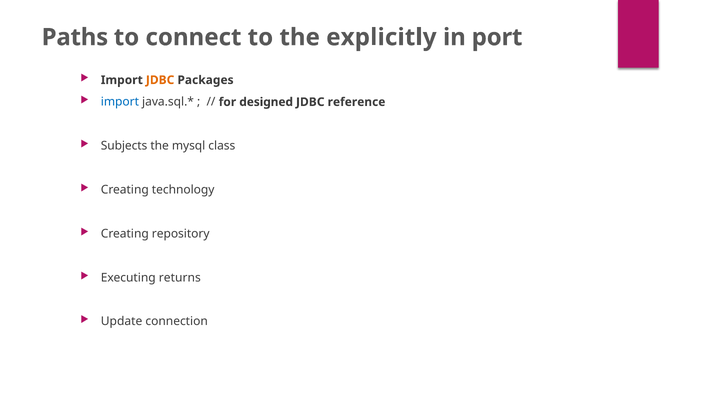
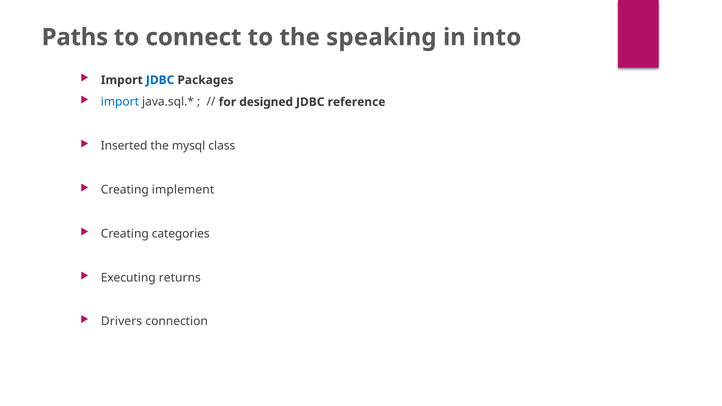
explicitly: explicitly -> speaking
port: port -> into
JDBC at (160, 80) colour: orange -> blue
Subjects: Subjects -> Inserted
technology: technology -> implement
repository: repository -> categories
Update: Update -> Drivers
